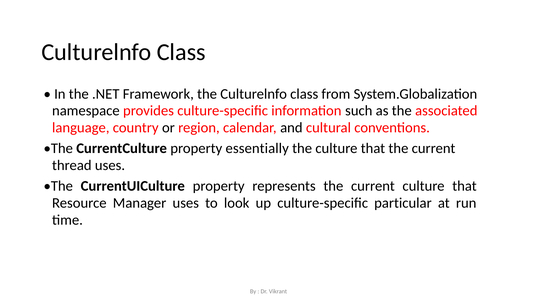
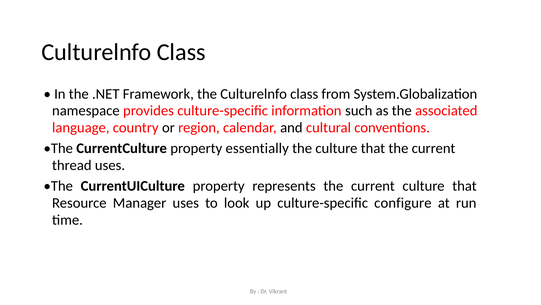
particular: particular -> configure
